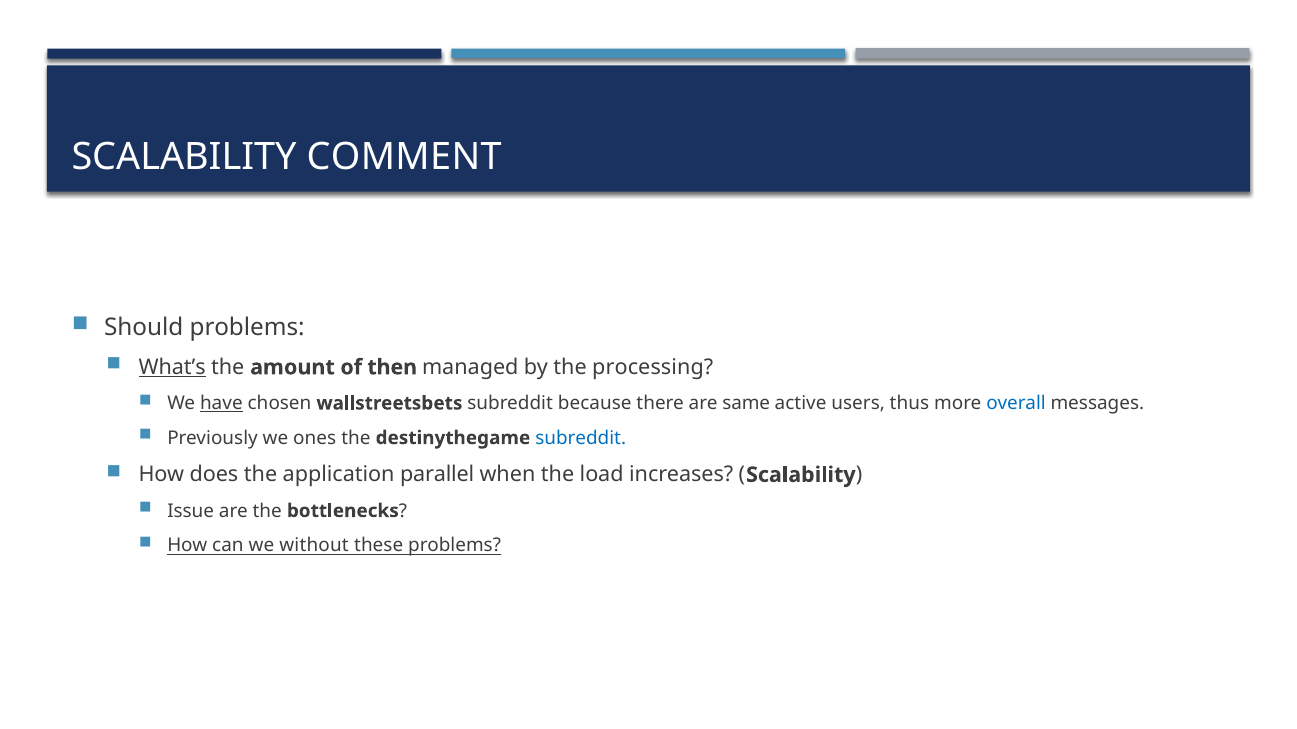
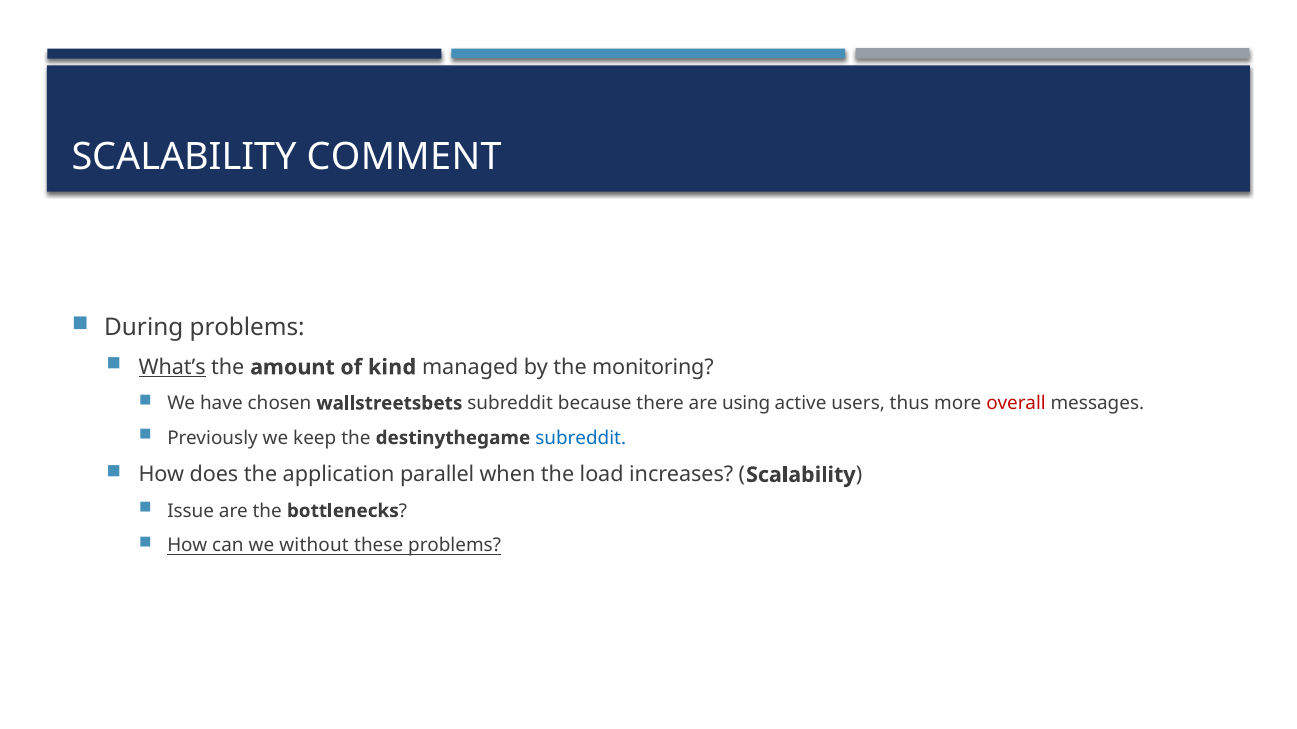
Should: Should -> During
then: then -> kind
processing: processing -> monitoring
have underline: present -> none
same: same -> using
overall colour: blue -> red
ones: ones -> keep
